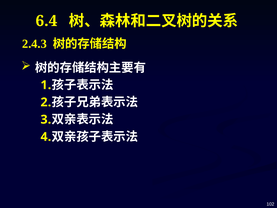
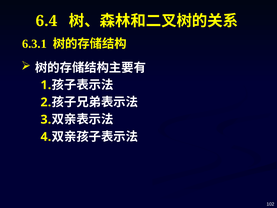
2.4.3: 2.4.3 -> 6.3.1
